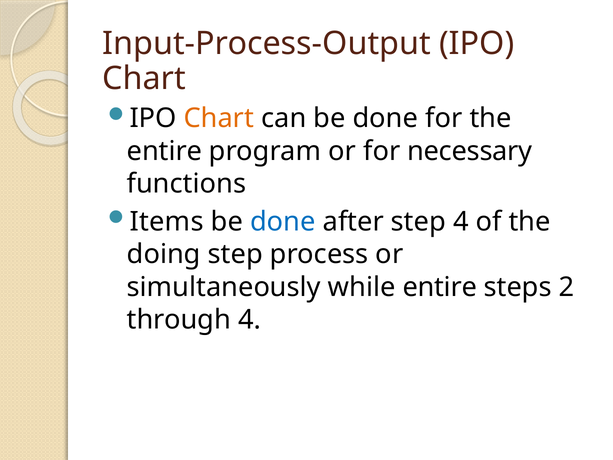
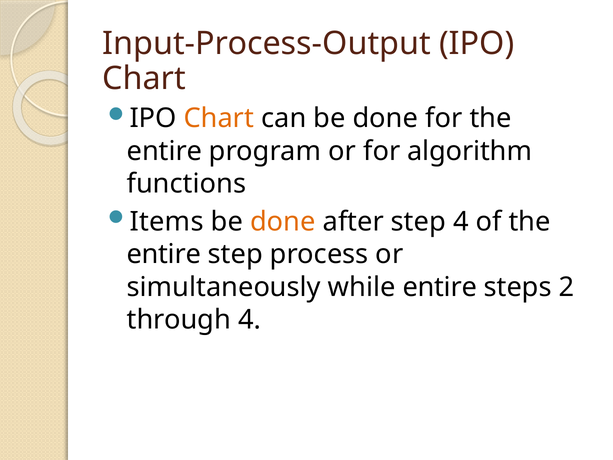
necessary: necessary -> algorithm
done at (283, 222) colour: blue -> orange
doing at (164, 254): doing -> entire
